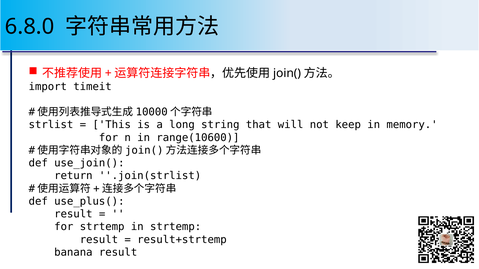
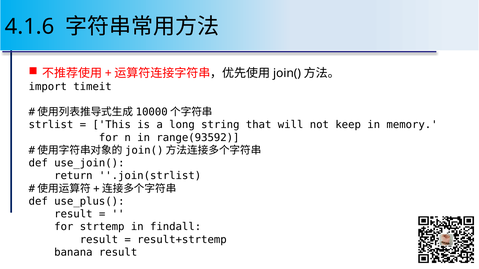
6.8.0: 6.8.0 -> 4.1.6
range(10600: range(10600 -> range(93592
in strtemp: strtemp -> findall
